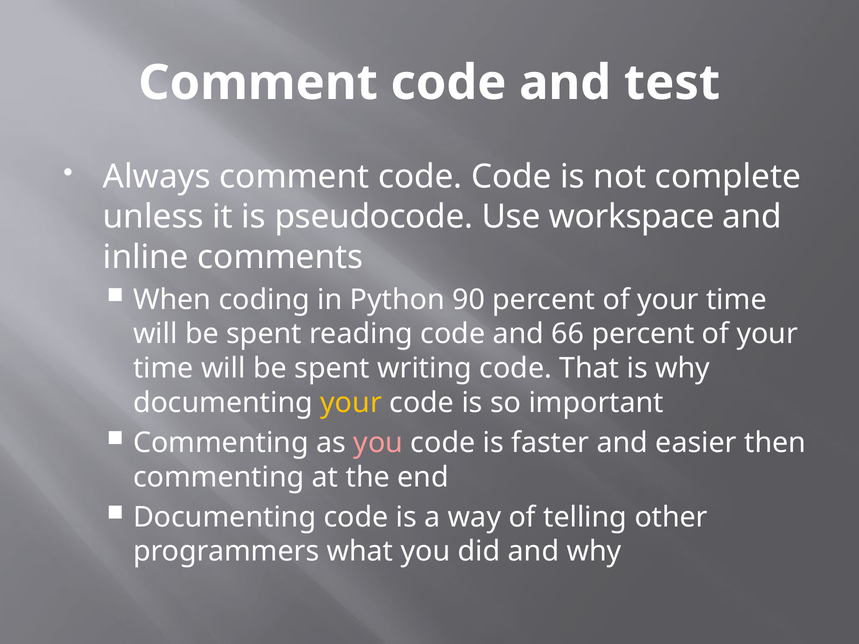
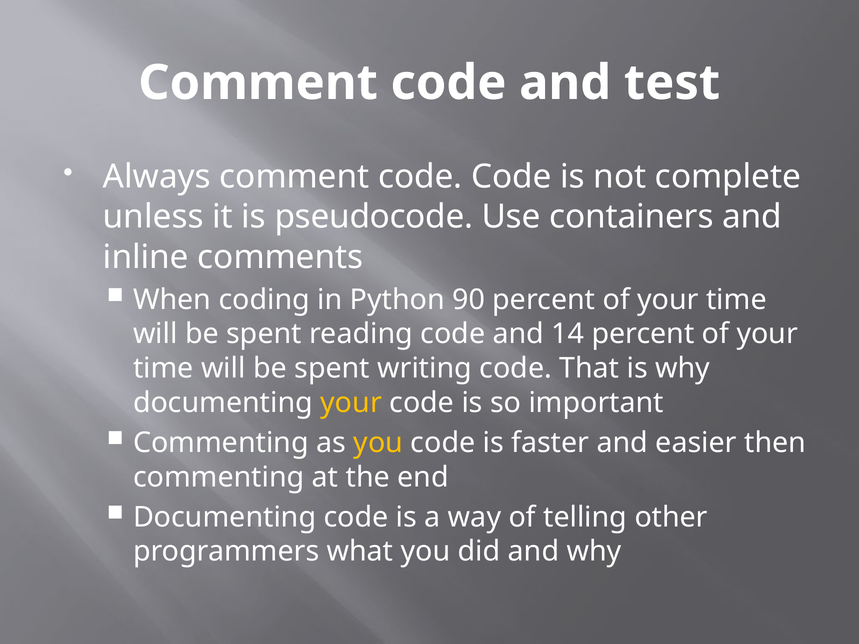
workspace: workspace -> containers
66: 66 -> 14
you at (378, 443) colour: pink -> yellow
